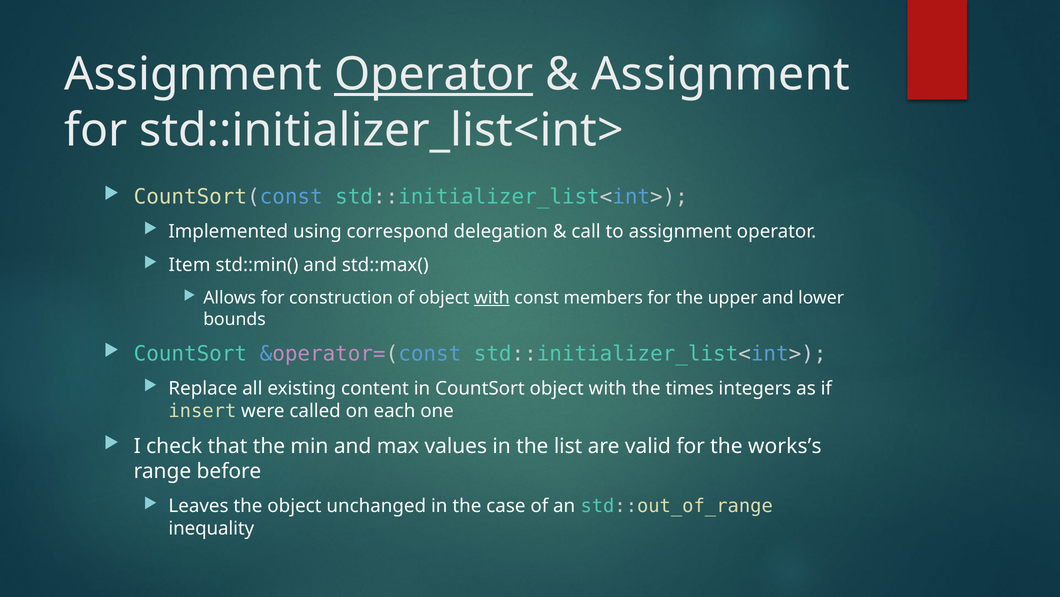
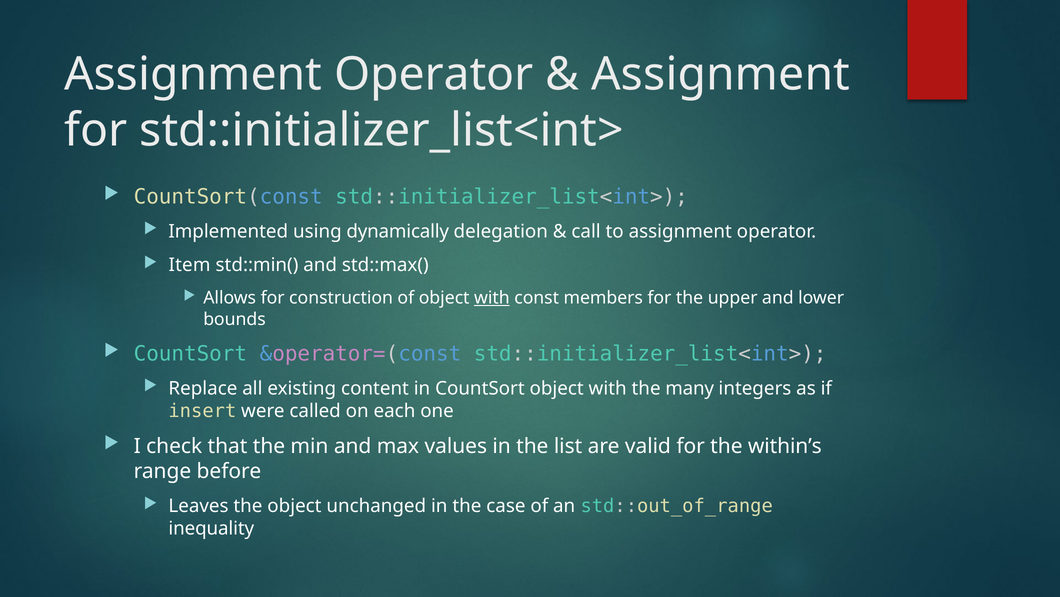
Operator at (434, 74) underline: present -> none
correspond: correspond -> dynamically
times: times -> many
works’s: works’s -> within’s
